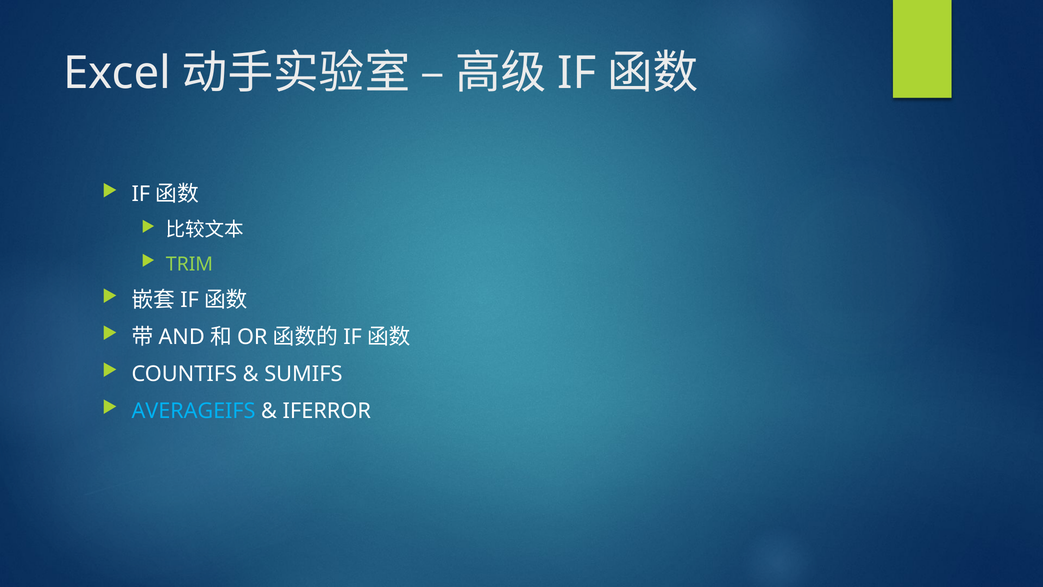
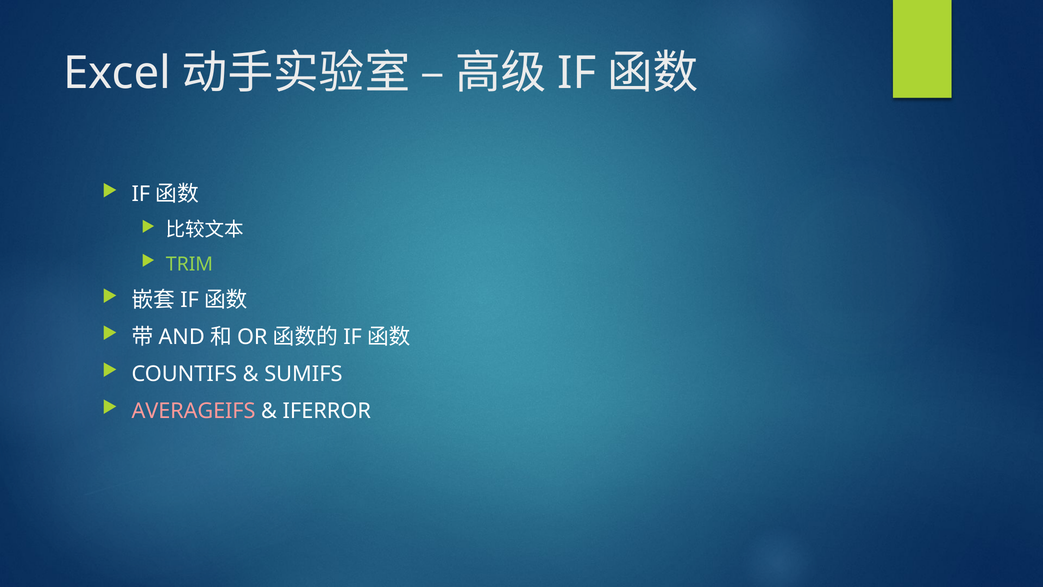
AVERAGEIFS colour: light blue -> pink
